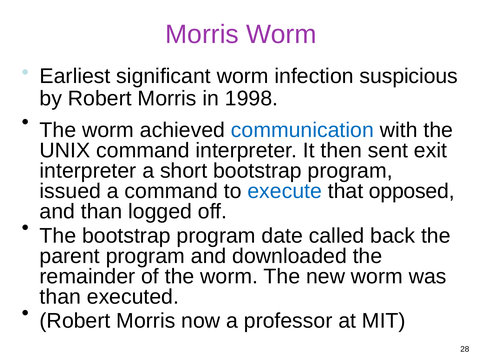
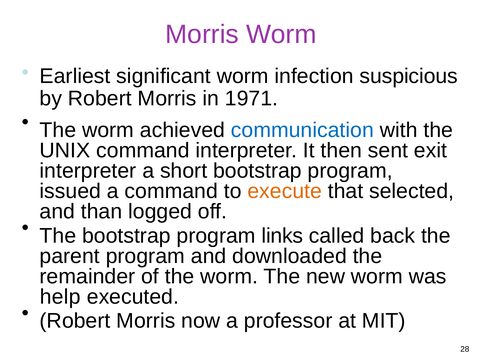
1998: 1998 -> 1971
execute colour: blue -> orange
opposed: opposed -> selected
date: date -> links
than at (60, 297): than -> help
